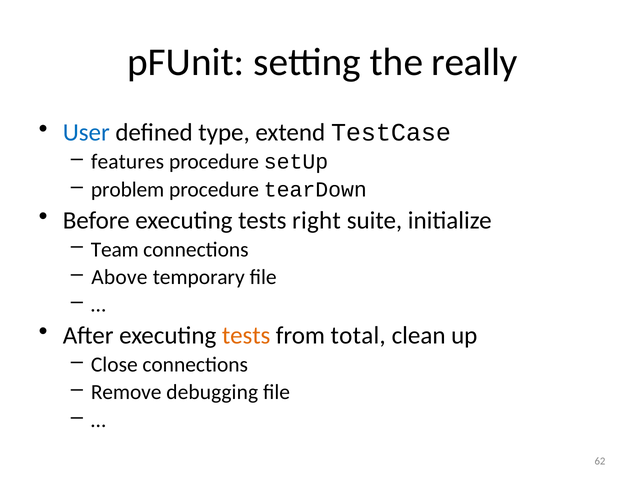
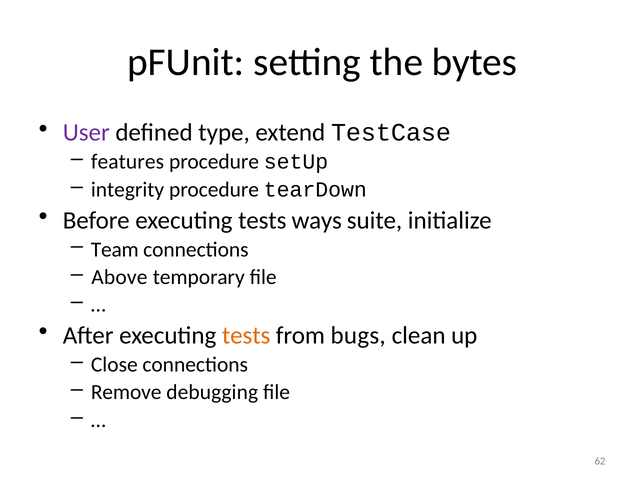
really: really -> bytes
User colour: blue -> purple
problem: problem -> integrity
right: right -> ways
total: total -> bugs
